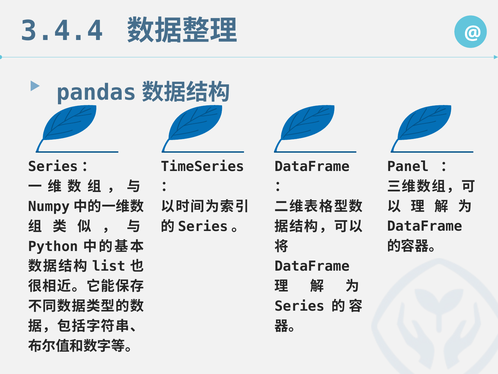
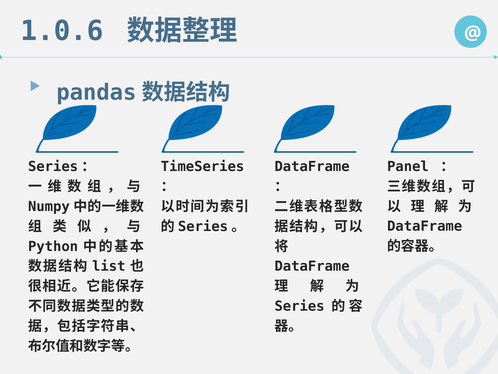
3.4.4: 3.4.4 -> 1.0.6
